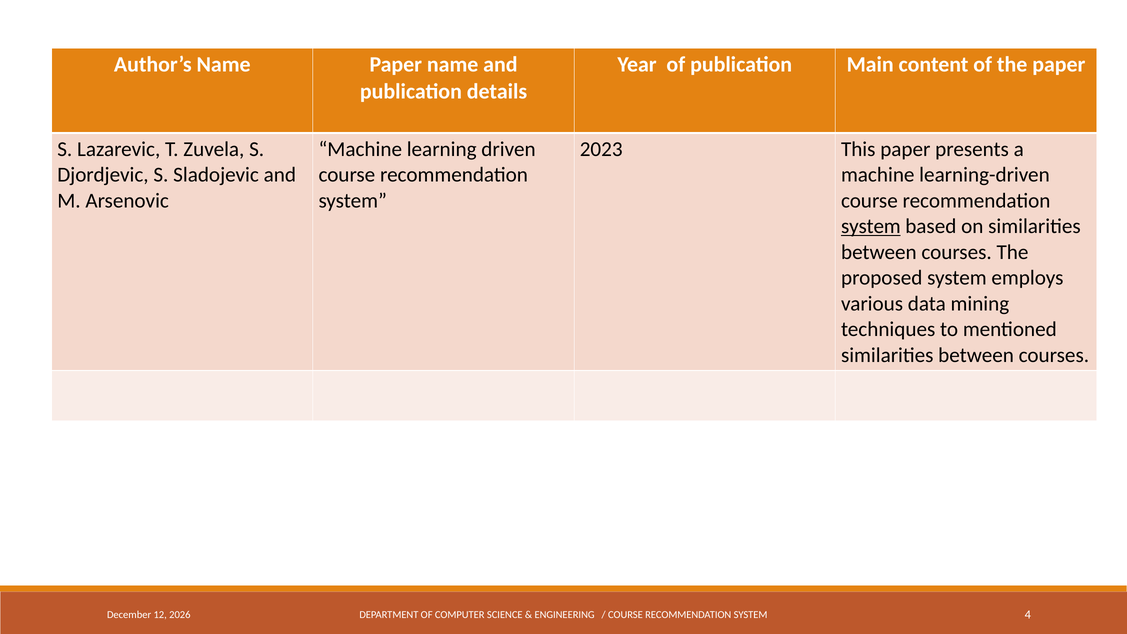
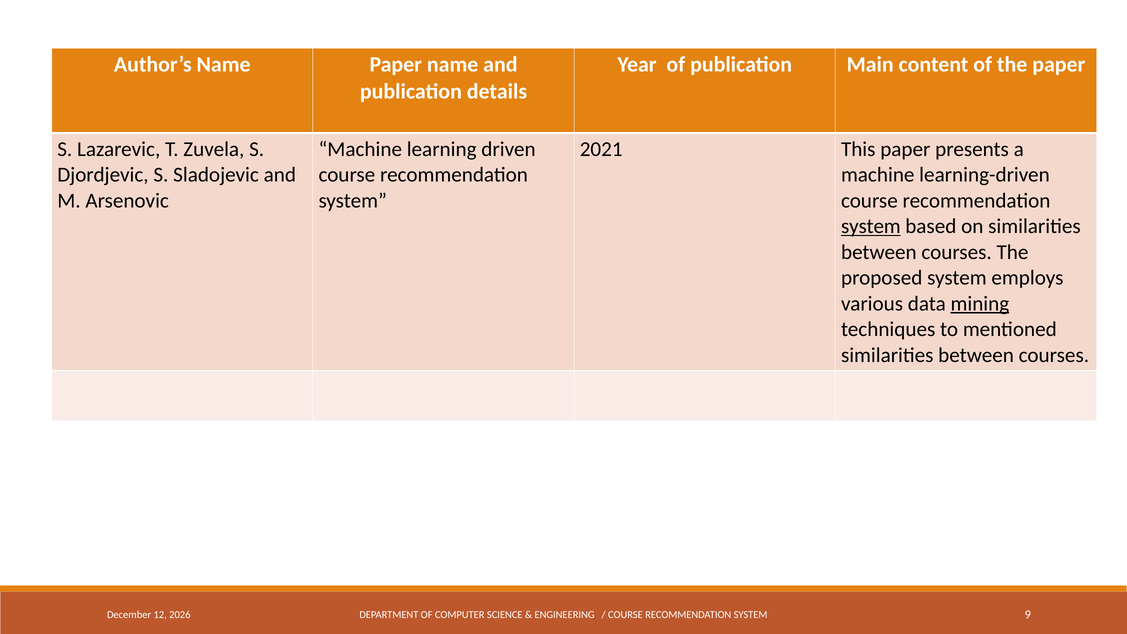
2023: 2023 -> 2021
mining underline: none -> present
4: 4 -> 9
